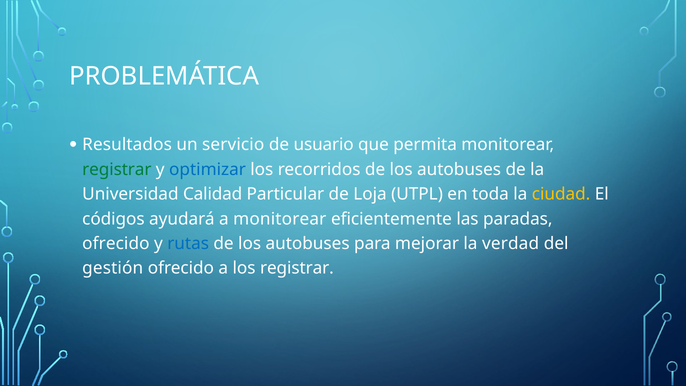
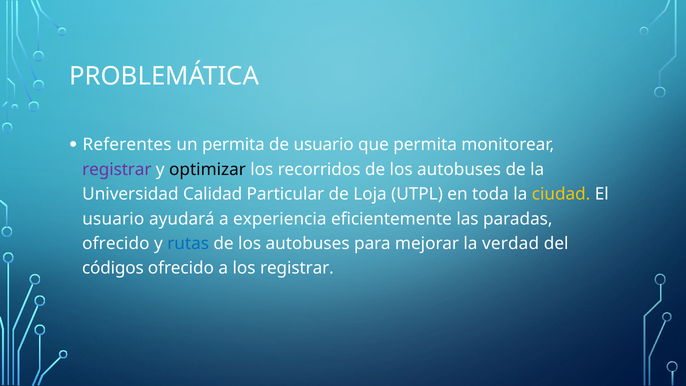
Resultados: Resultados -> Referentes
un servicio: servicio -> permita
registrar at (117, 169) colour: green -> purple
optimizar colour: blue -> black
códigos at (113, 219): códigos -> usuario
a monitorear: monitorear -> experiencia
gestión: gestión -> códigos
